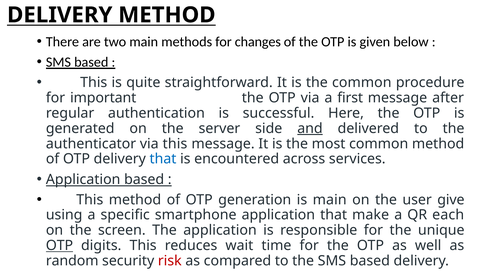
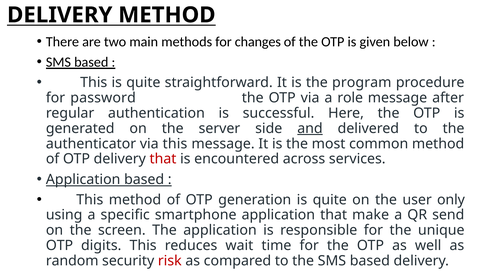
the common: common -> program
important: important -> password
first: first -> role
that at (163, 159) colour: blue -> red
generation is main: main -> quite
give: give -> only
each: each -> send
OTP at (59, 246) underline: present -> none
